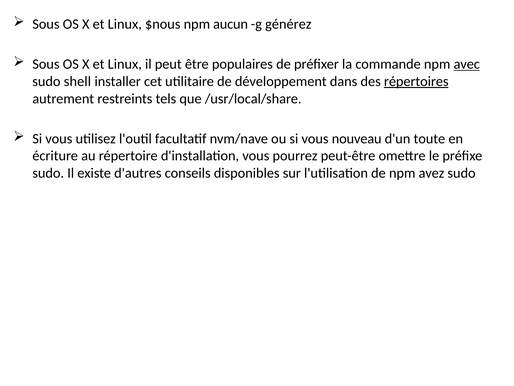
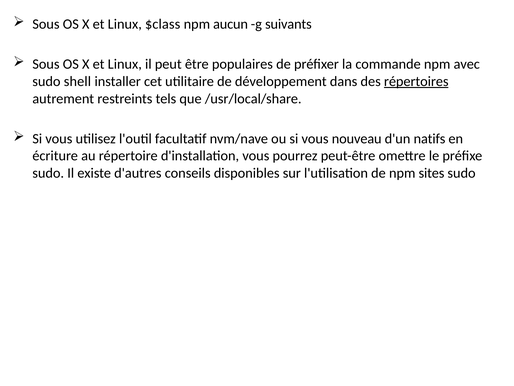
$nous: $nous -> $class
générez: générez -> suivants
avec underline: present -> none
toute: toute -> natifs
avez: avez -> sites
